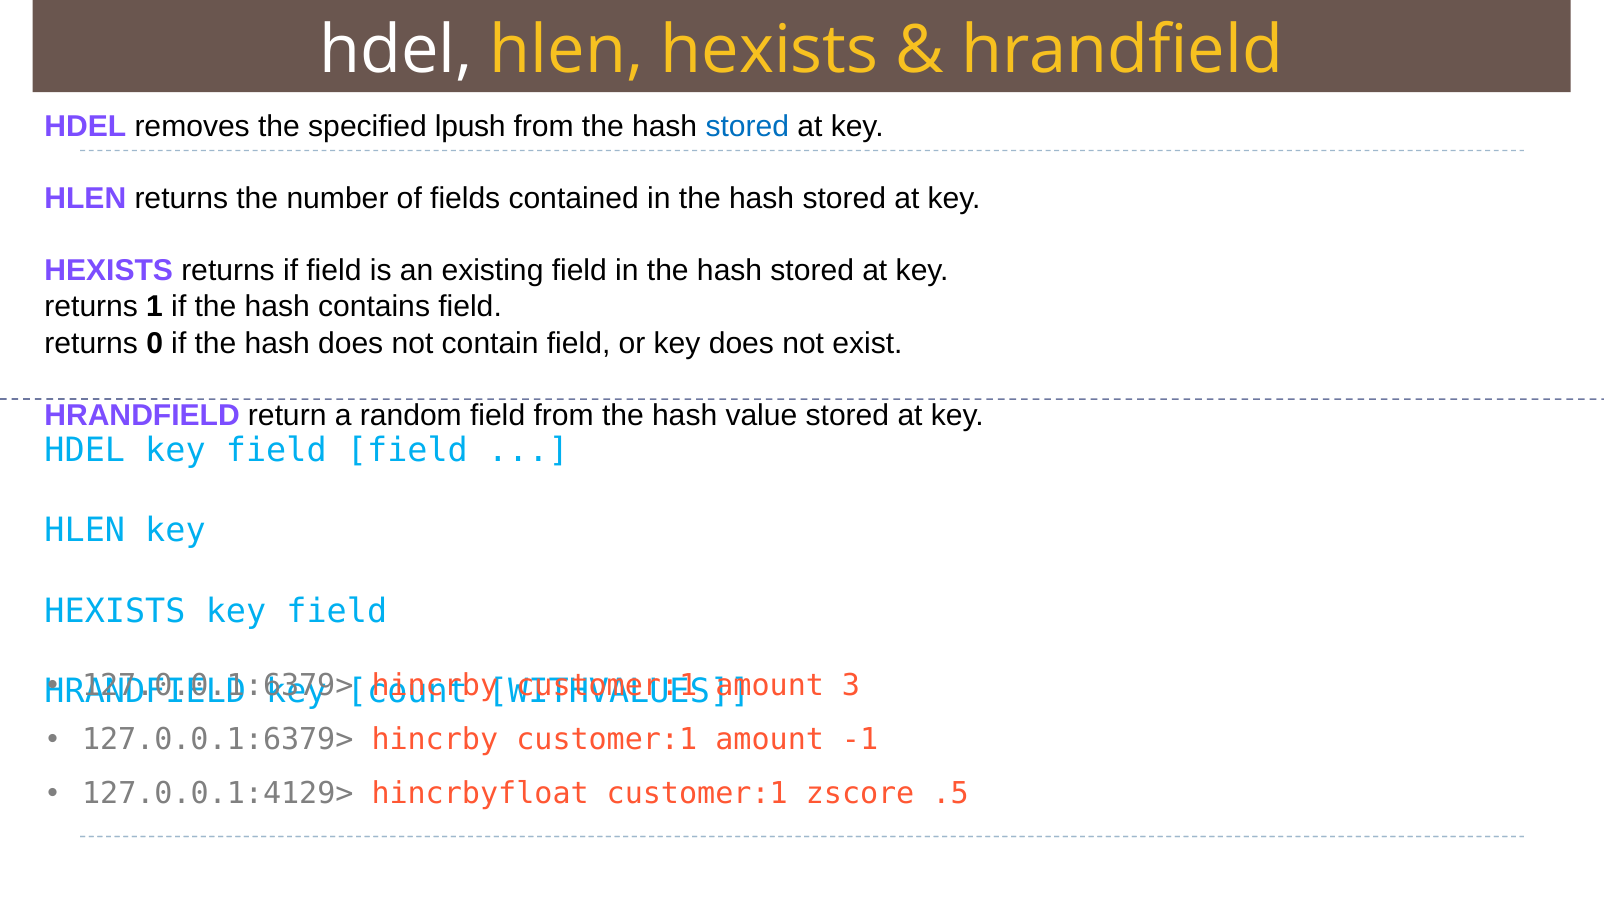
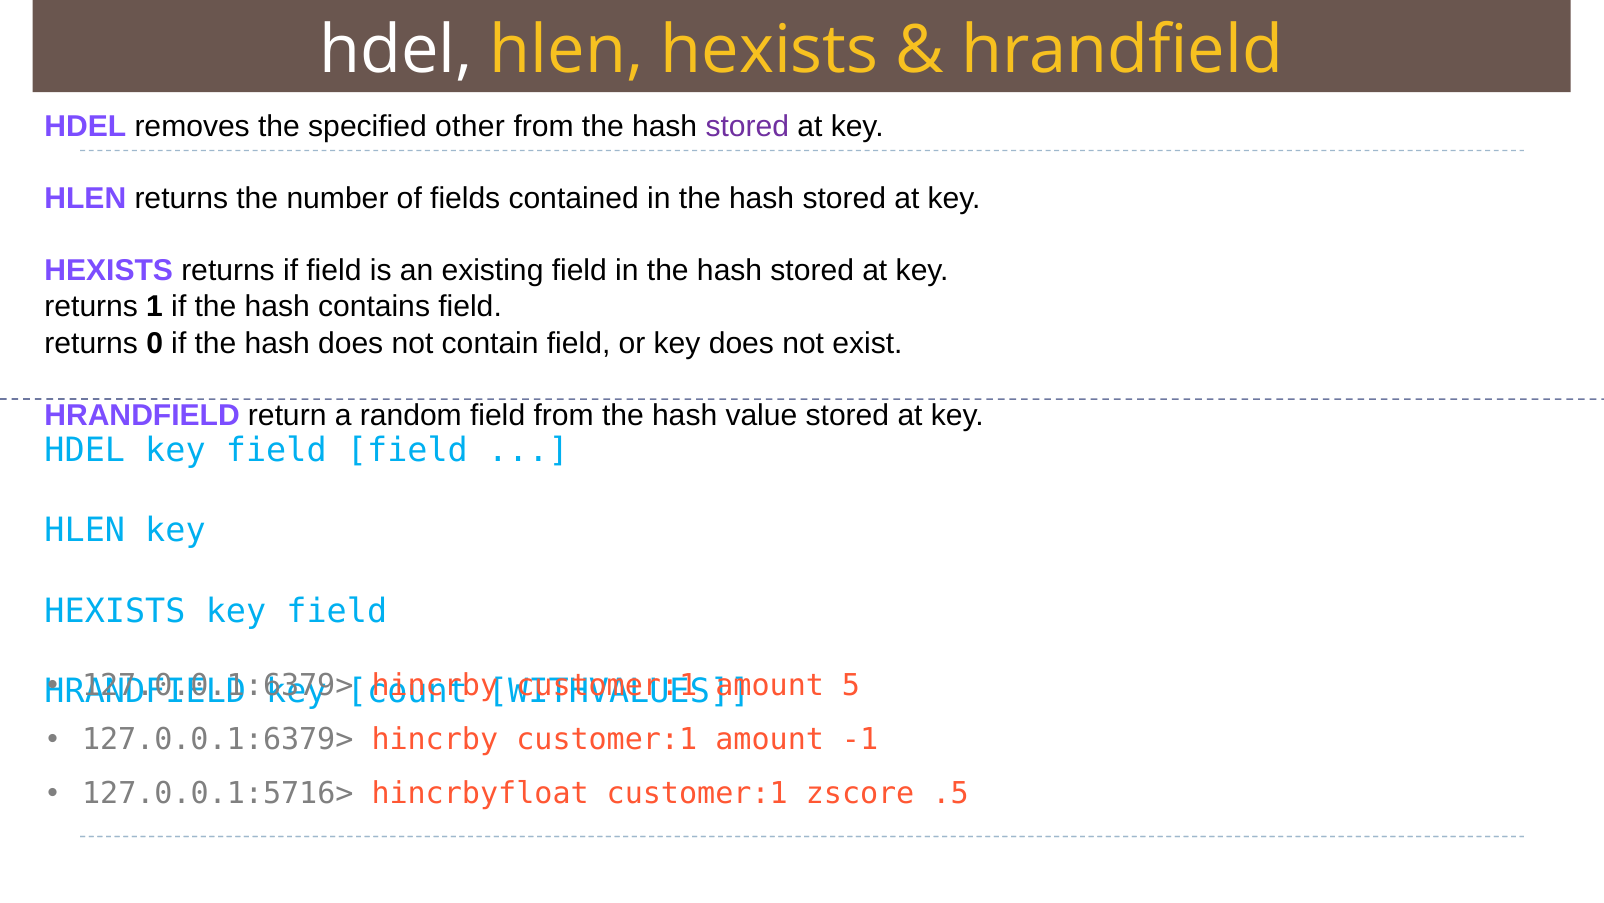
lpush: lpush -> other
stored at (747, 126) colour: blue -> purple
3: 3 -> 5
127.0.0.1:4129>: 127.0.0.1:4129> -> 127.0.0.1:5716>
